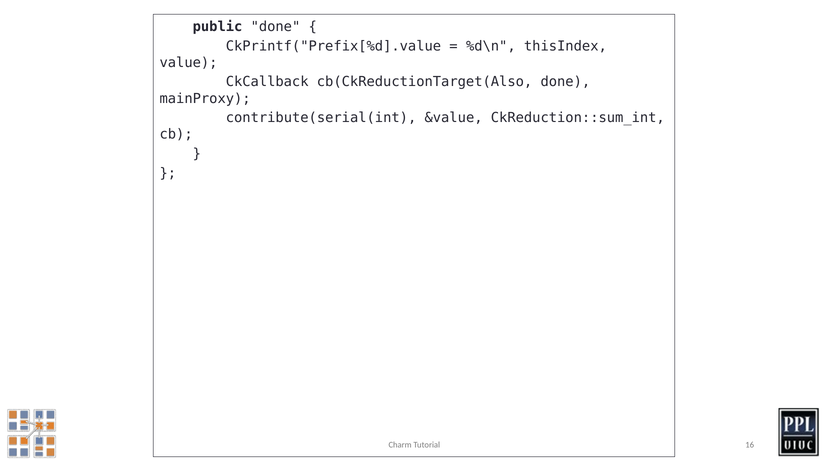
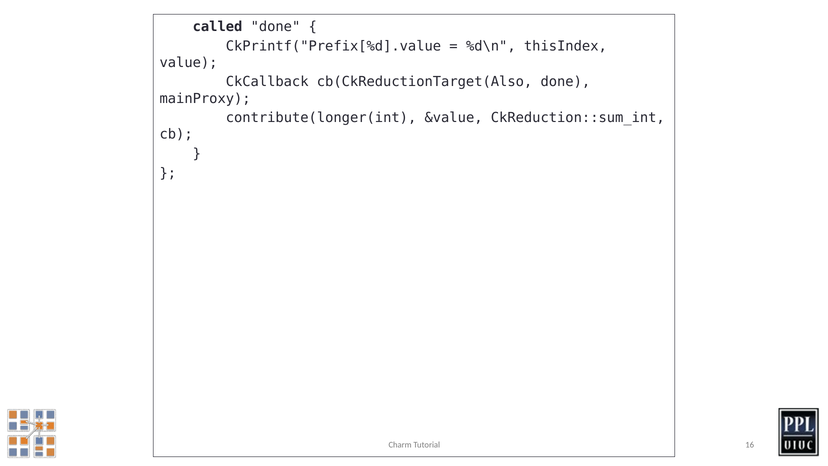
public: public -> called
contribute(serial(int: contribute(serial(int -> contribute(longer(int
